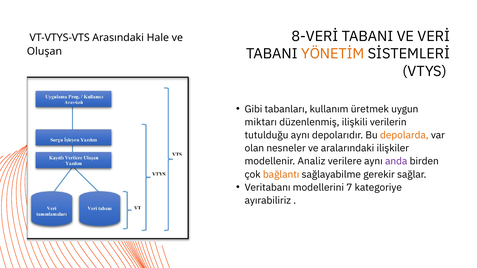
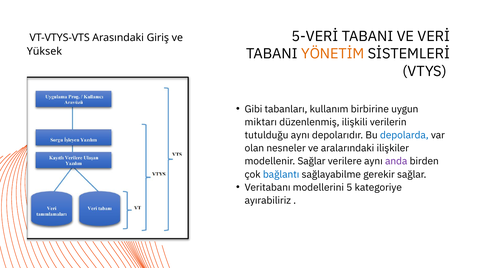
8-VERİ: 8-VERİ -> 5-VERİ
Hale: Hale -> Giriş
Oluşan: Oluşan -> Yüksek
üretmek: üretmek -> birbirine
depolarda colour: orange -> blue
modellenir Analiz: Analiz -> Sağlar
bağlantı colour: orange -> blue
7: 7 -> 5
